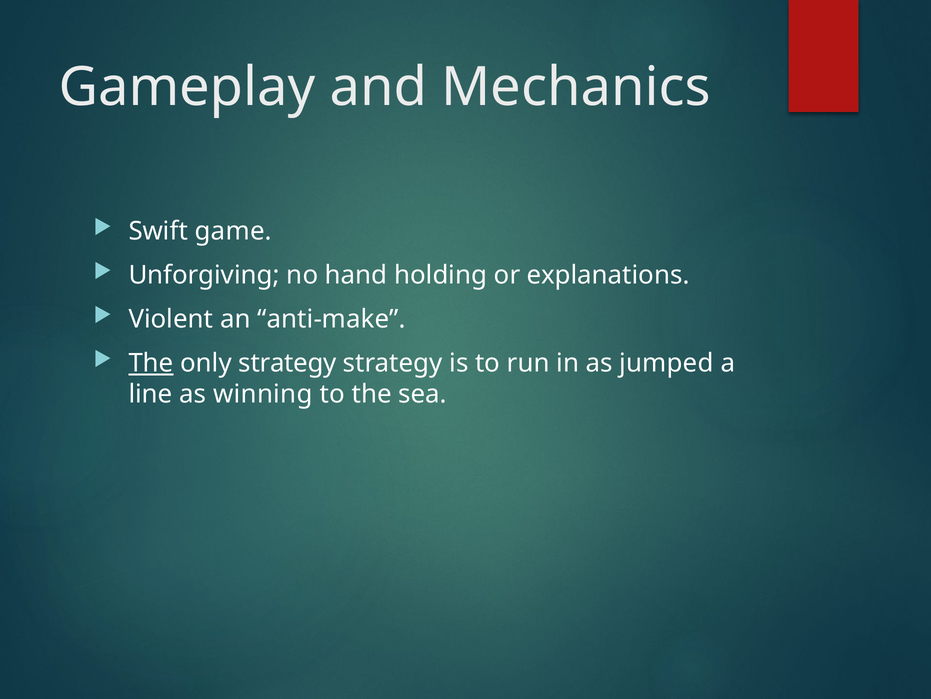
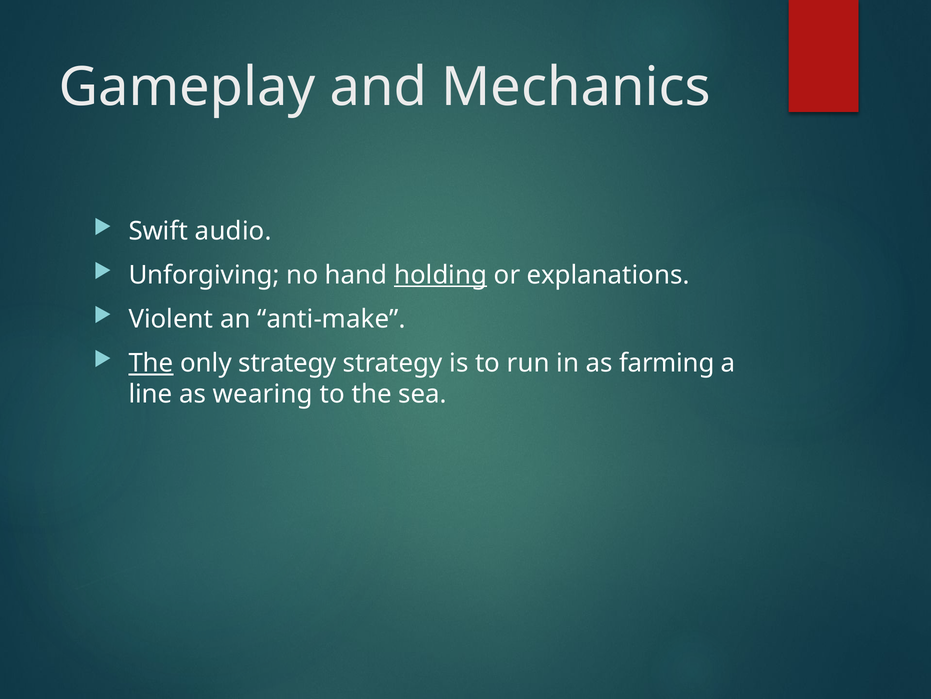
game: game -> audio
holding underline: none -> present
jumped: jumped -> farming
winning: winning -> wearing
